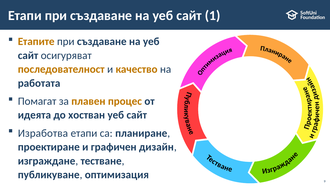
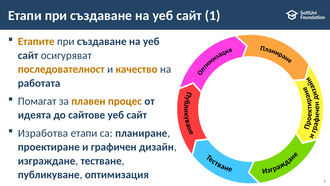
хостван: хостван -> сайтове
